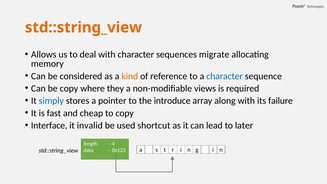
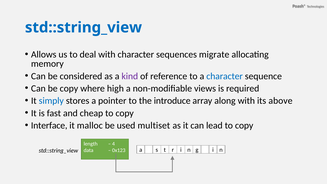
std::string_view at (83, 27) colour: orange -> blue
kind colour: orange -> purple
they: they -> high
failure: failure -> above
invalid: invalid -> malloc
shortcut: shortcut -> multiset
lead to later: later -> copy
